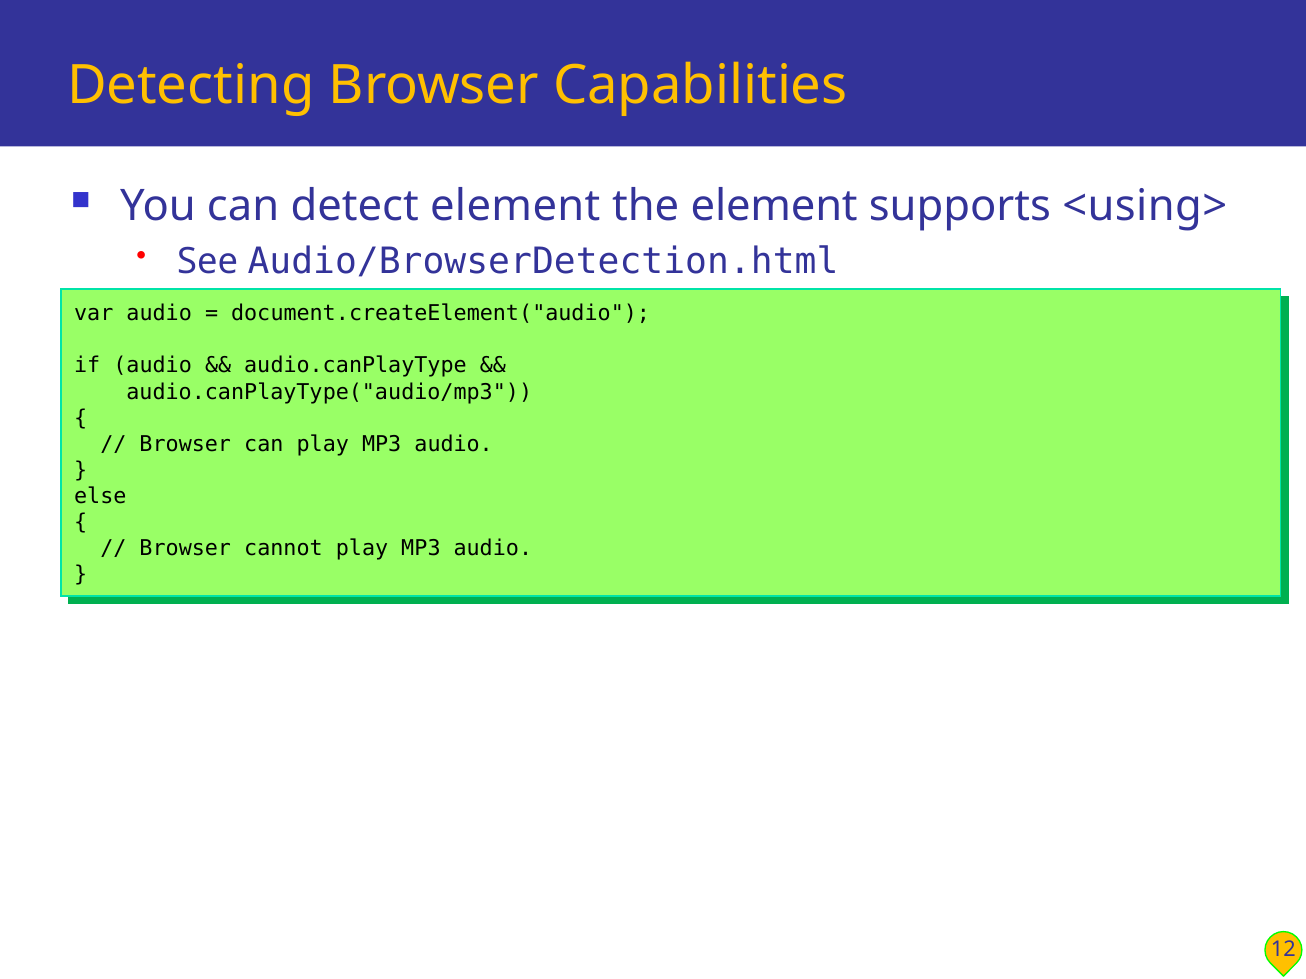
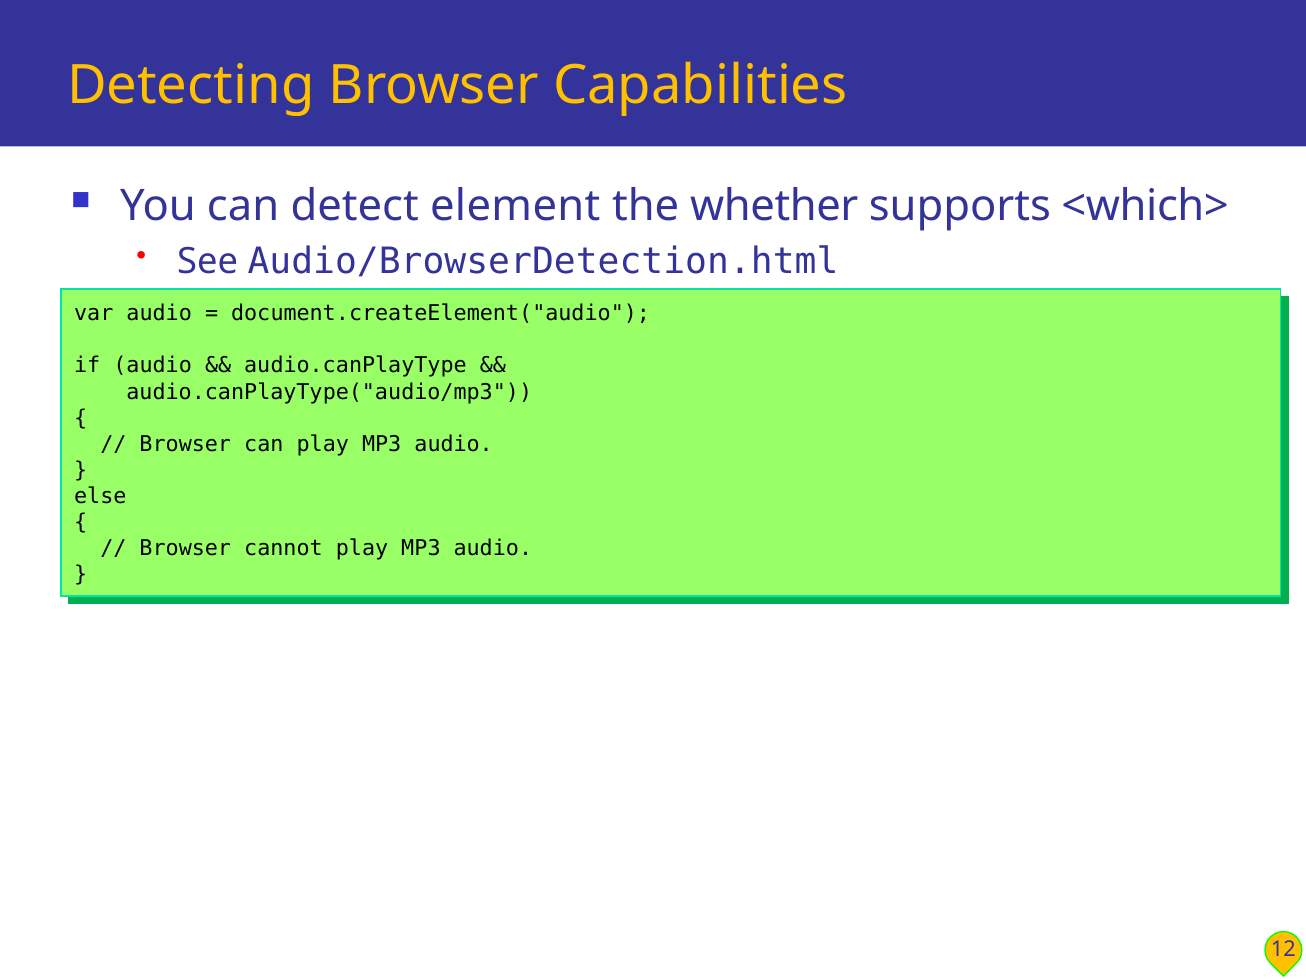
the element: element -> whether
<using>: <using> -> <which>
